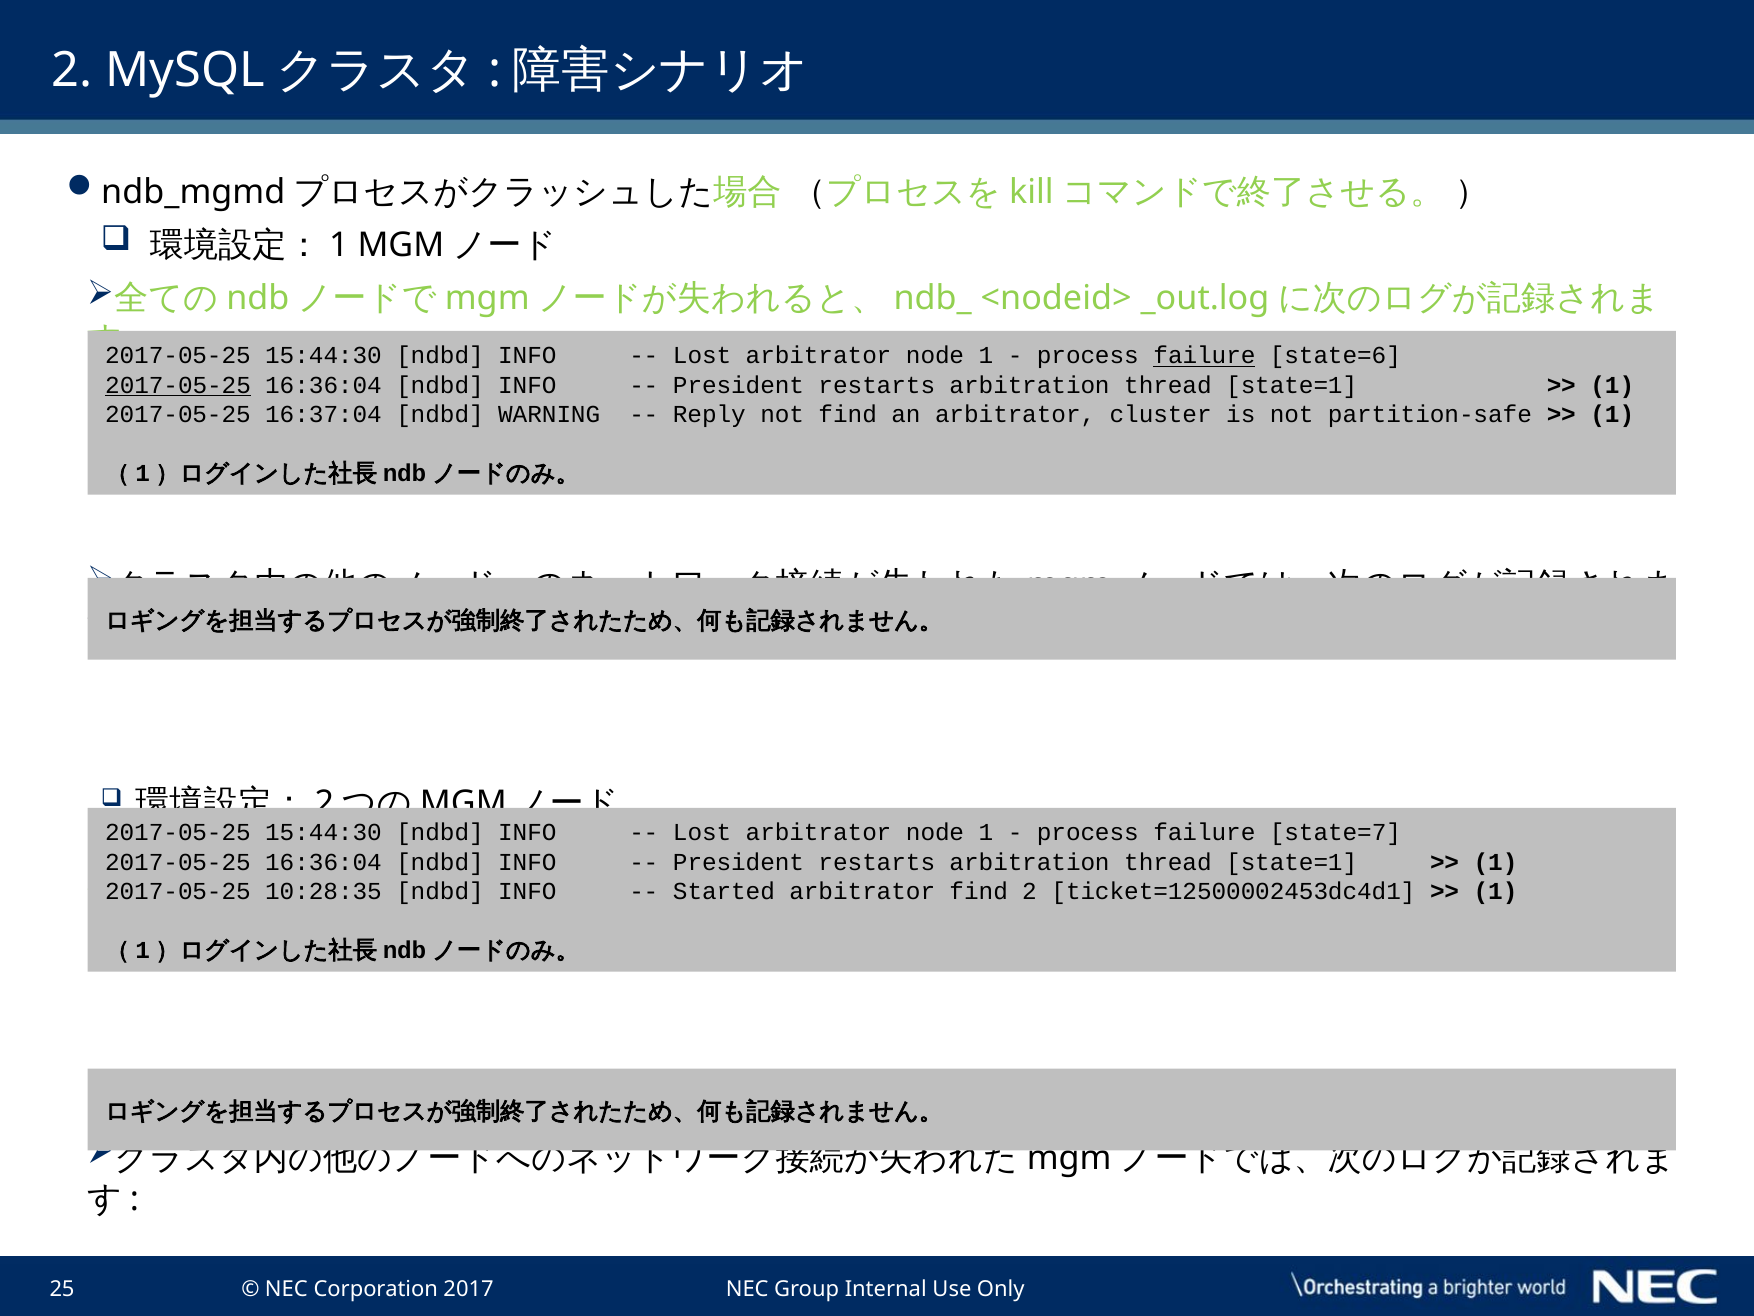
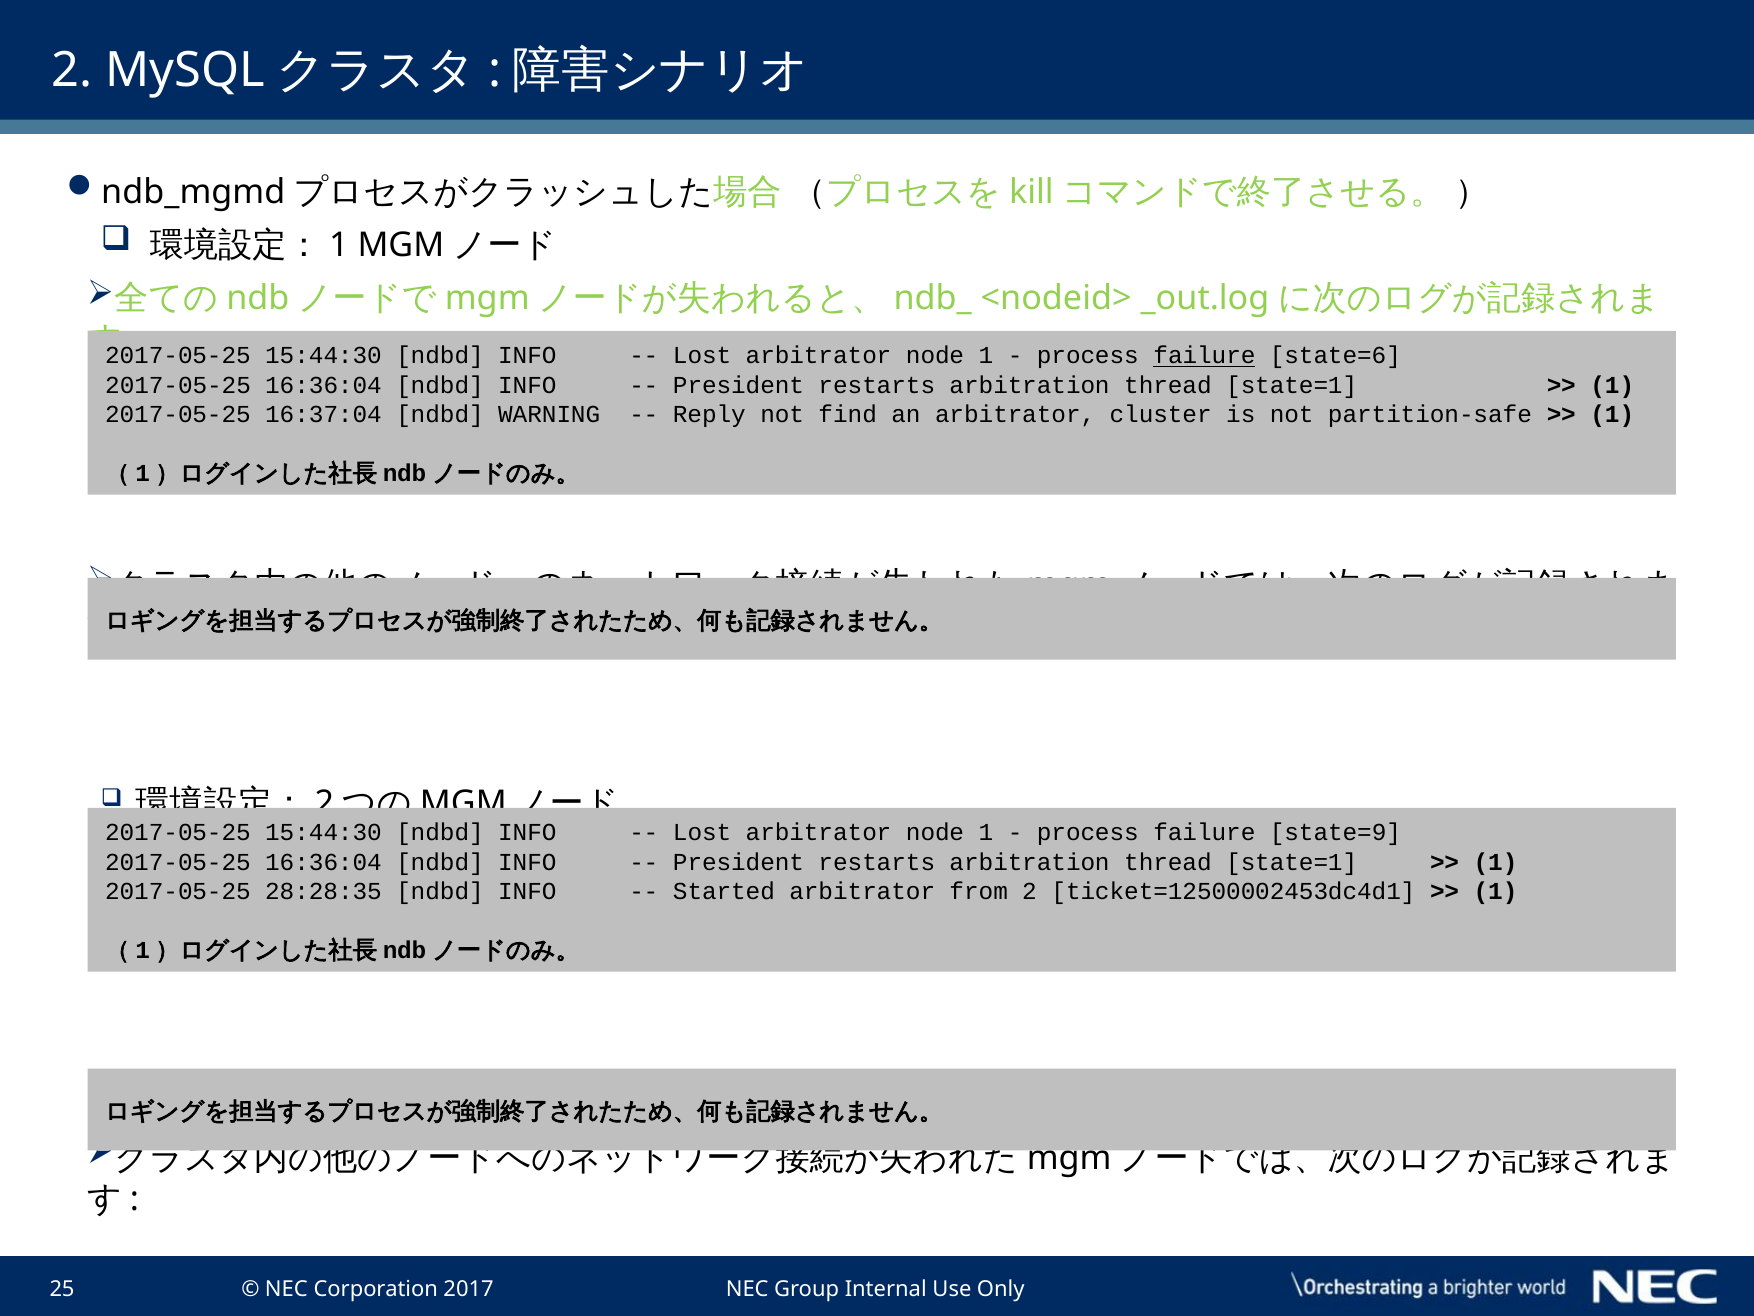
2017-05-25 at (178, 385) underline: present -> none
state=7: state=7 -> state=9
10:28:35: 10:28:35 -> 28:28:35
arbitrator find: find -> from
